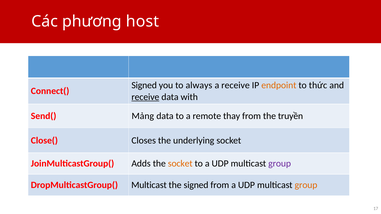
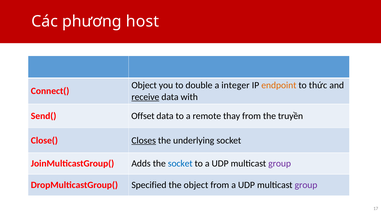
Signed at (144, 85): Signed -> Object
always: always -> double
a receive: receive -> integer
Mảng: Mảng -> Offset
Closes underline: none -> present
socket at (180, 164) colour: orange -> blue
DropMulticastGroup( Multicast: Multicast -> Specified
the signed: signed -> object
group at (306, 185) colour: orange -> purple
